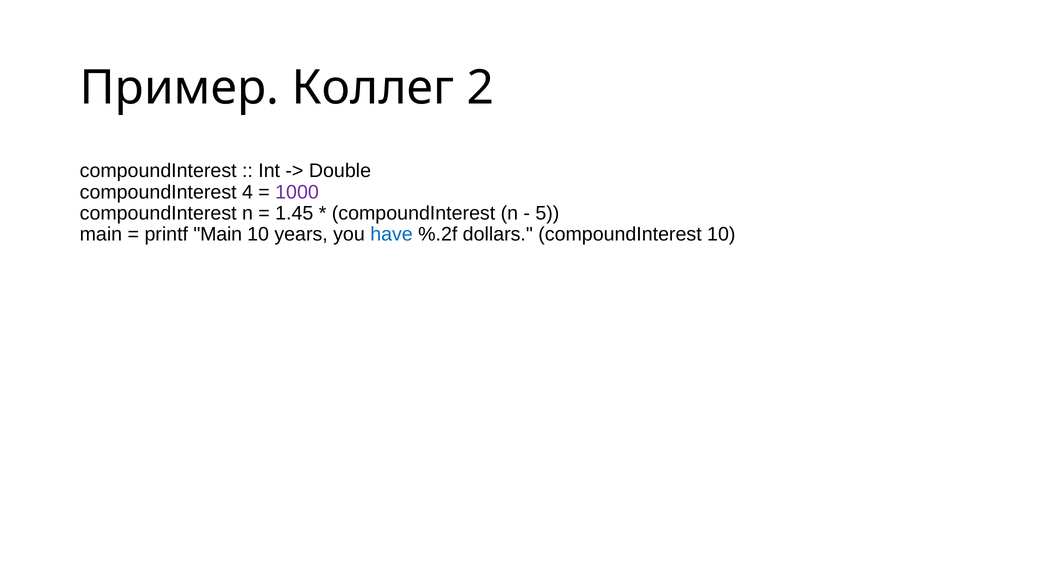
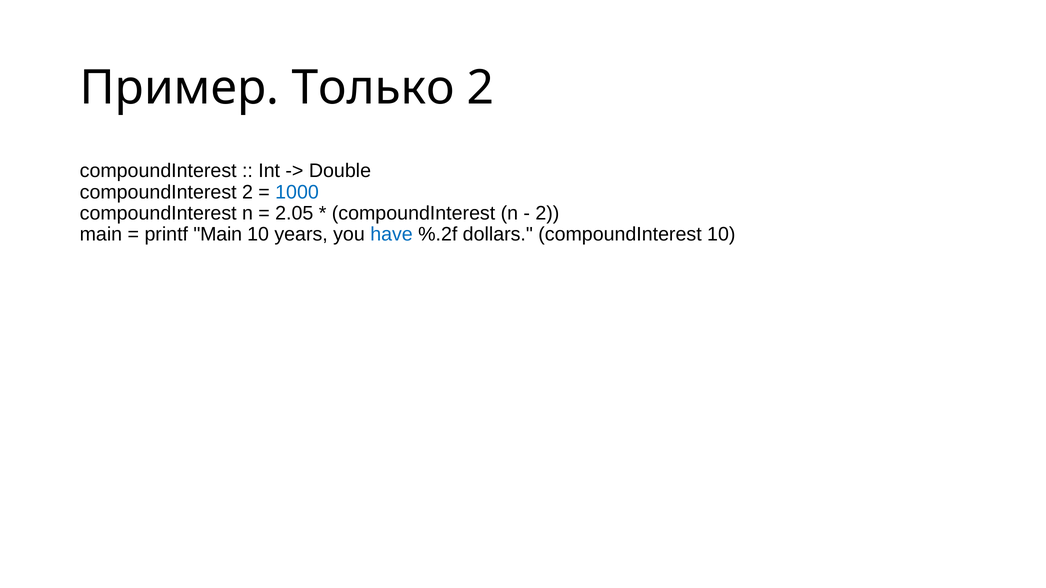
Коллег: Коллег -> Только
compoundInterest 4: 4 -> 2
1000 colour: purple -> blue
1.45: 1.45 -> 2.05
5 at (547, 213): 5 -> 2
